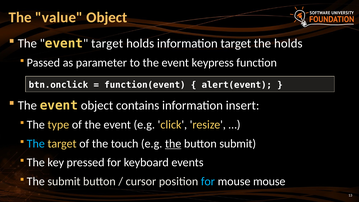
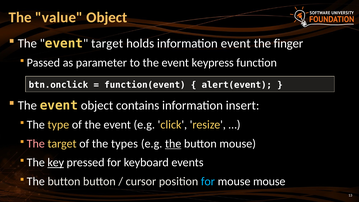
information target: target -> event
the holds: holds -> finger
The at (36, 144) colour: light blue -> pink
touch: touch -> types
button submit: submit -> mouse
key underline: none -> present
submit at (64, 181): submit -> button
